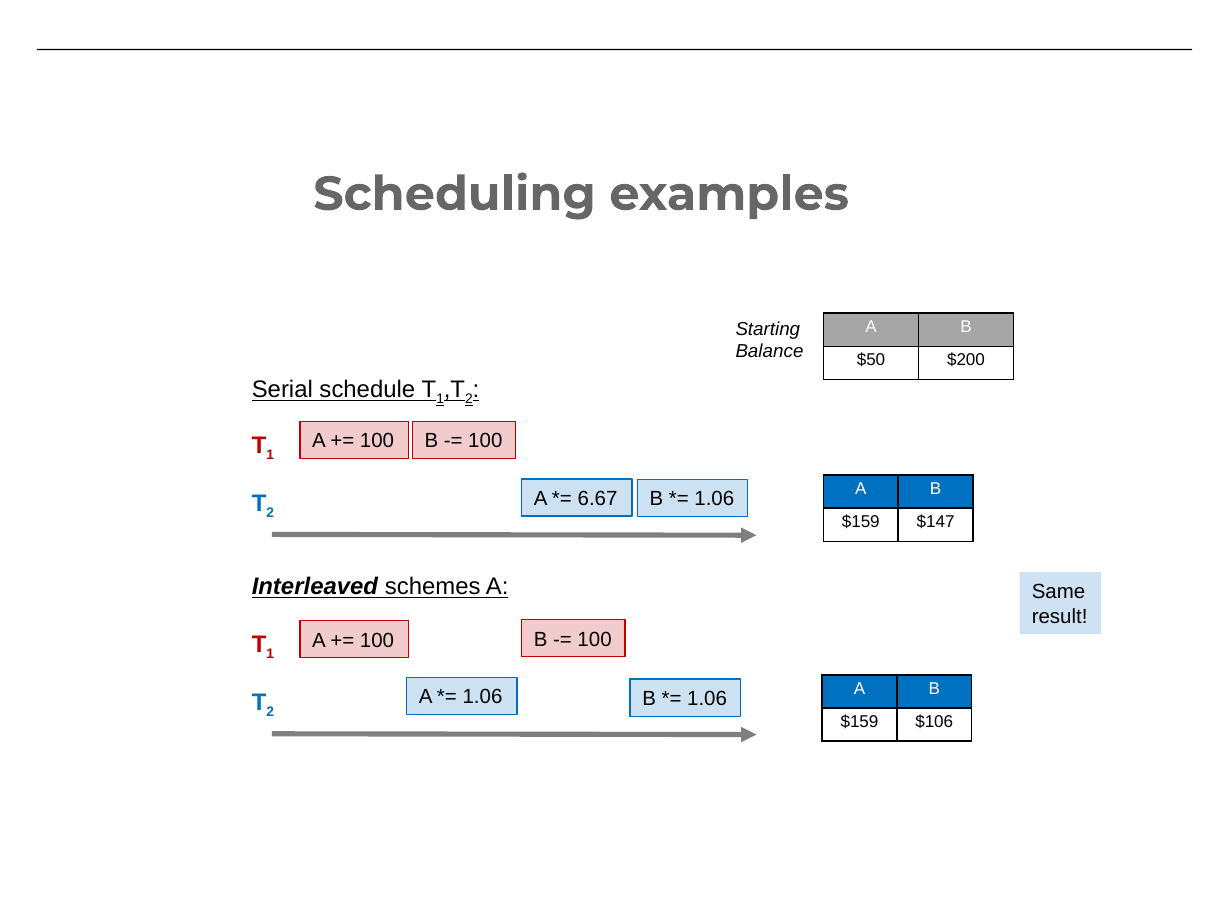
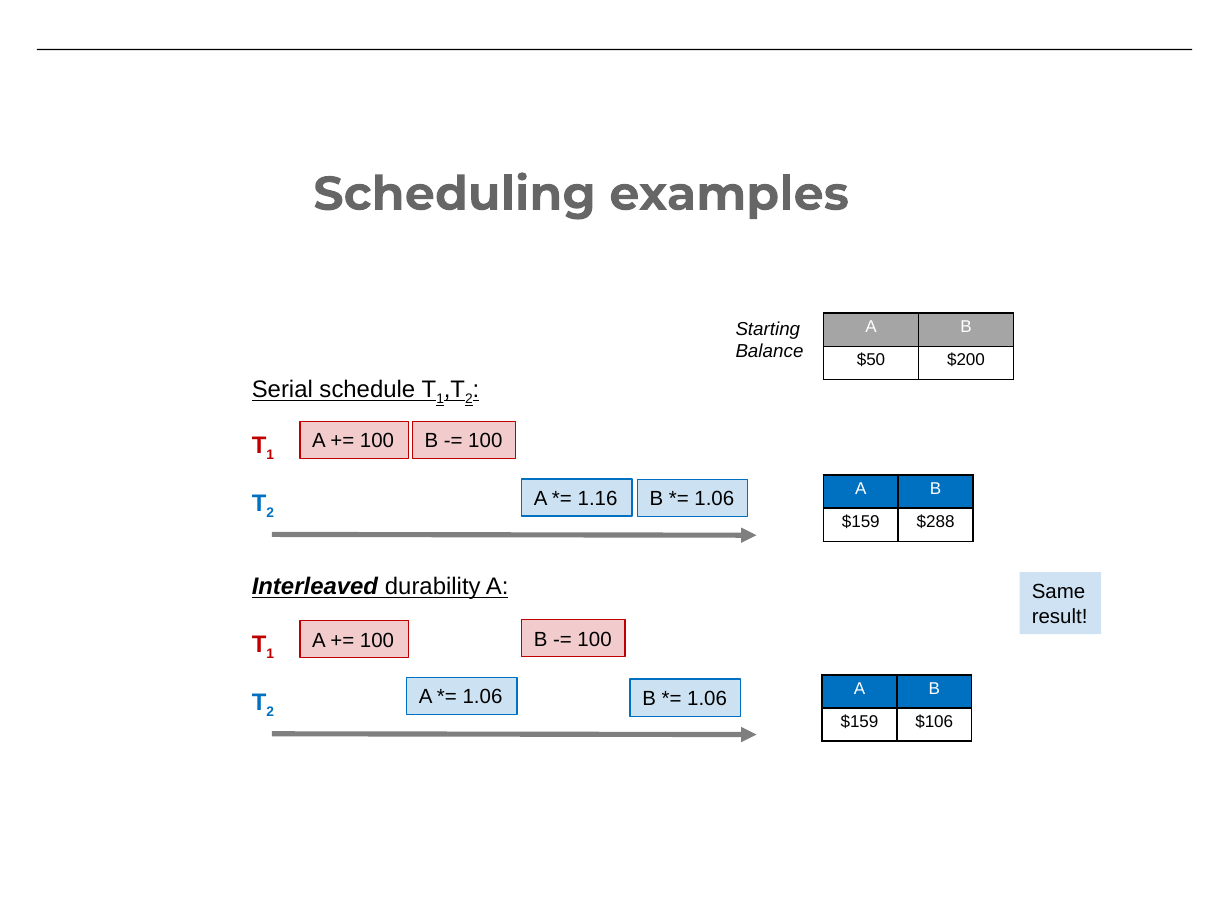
6.67: 6.67 -> 1.16
$147: $147 -> $288
schemes: schemes -> durability
